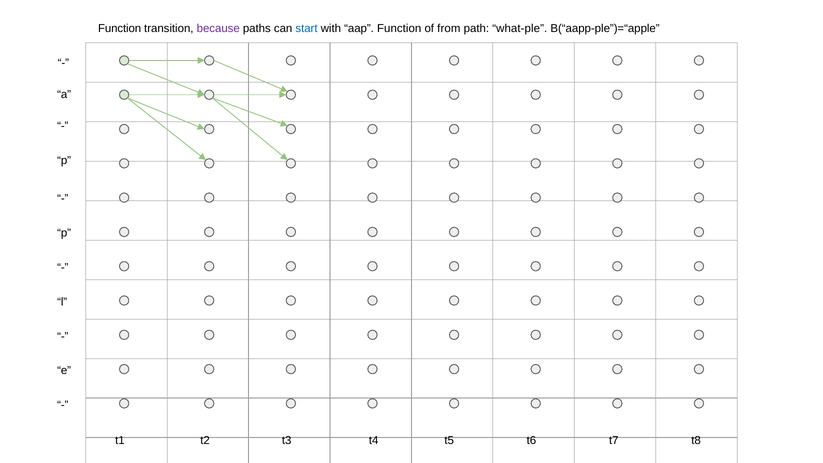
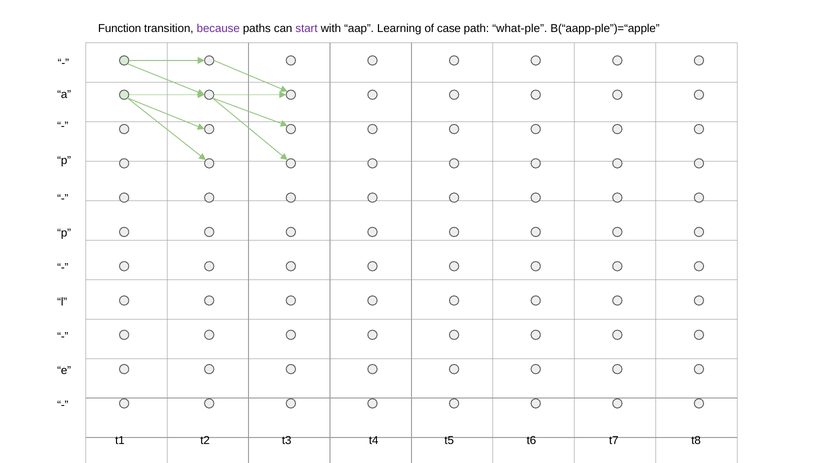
start colour: blue -> purple
aap Function: Function -> Learning
from: from -> case
